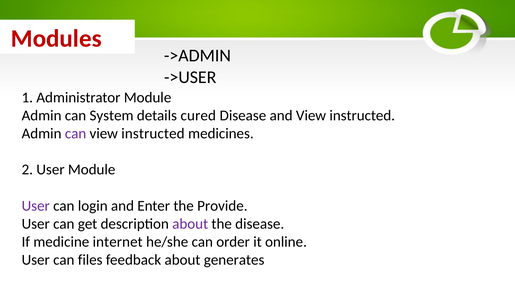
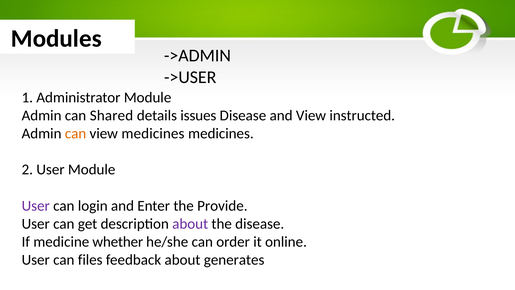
Modules colour: red -> black
System: System -> Shared
cured: cured -> issues
can at (76, 133) colour: purple -> orange
instructed at (153, 133): instructed -> medicines
internet: internet -> whether
